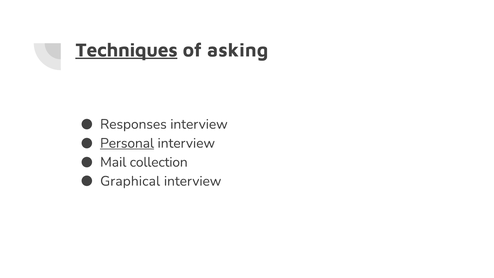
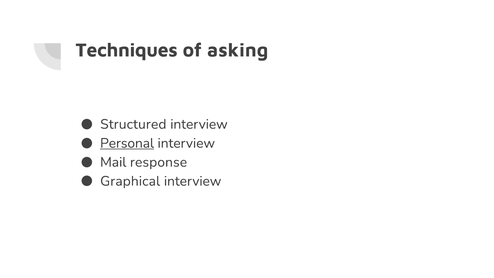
Techniques underline: present -> none
Responses: Responses -> Structured
collection: collection -> response
